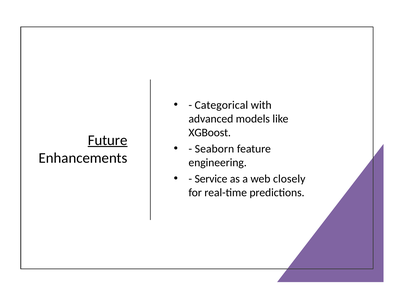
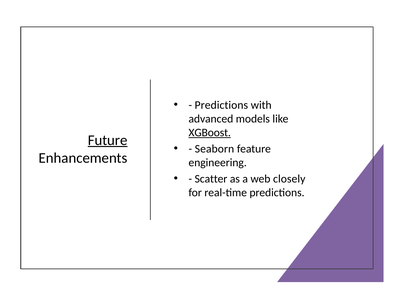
Categorical at (221, 105): Categorical -> Predictions
XGBoost underline: none -> present
Service: Service -> Scatter
